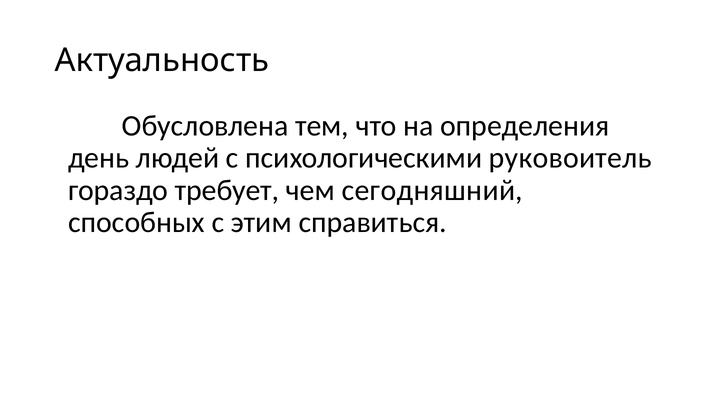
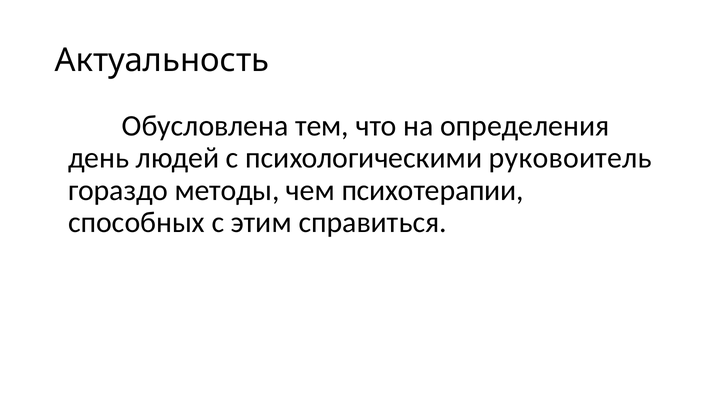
требует: требует -> методы
сегодняшний: сегодняшний -> психотерапии
